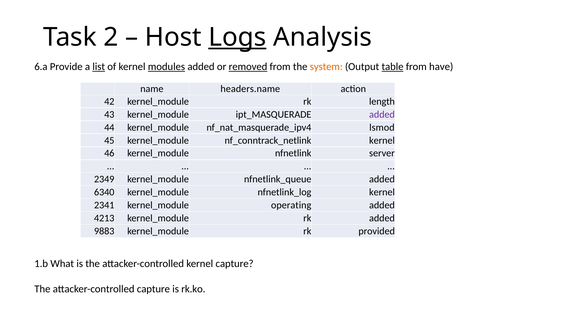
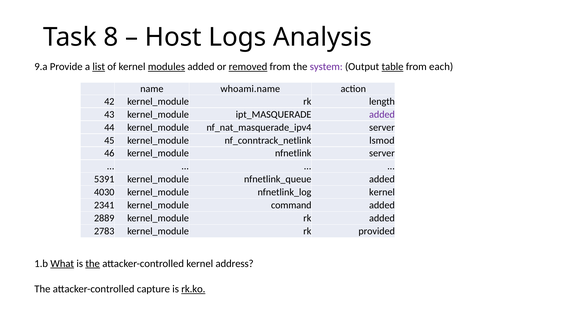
2: 2 -> 8
Logs underline: present -> none
6.a: 6.a -> 9.a
system colour: orange -> purple
have: have -> each
headers.name: headers.name -> whoami.name
lsmod at (382, 127): lsmod -> server
kernel at (382, 140): kernel -> lsmod
2349: 2349 -> 5391
6340: 6340 -> 4030
operating: operating -> command
4213: 4213 -> 2889
9883: 9883 -> 2783
What underline: none -> present
the at (93, 263) underline: none -> present
kernel capture: capture -> address
rk.ko underline: none -> present
